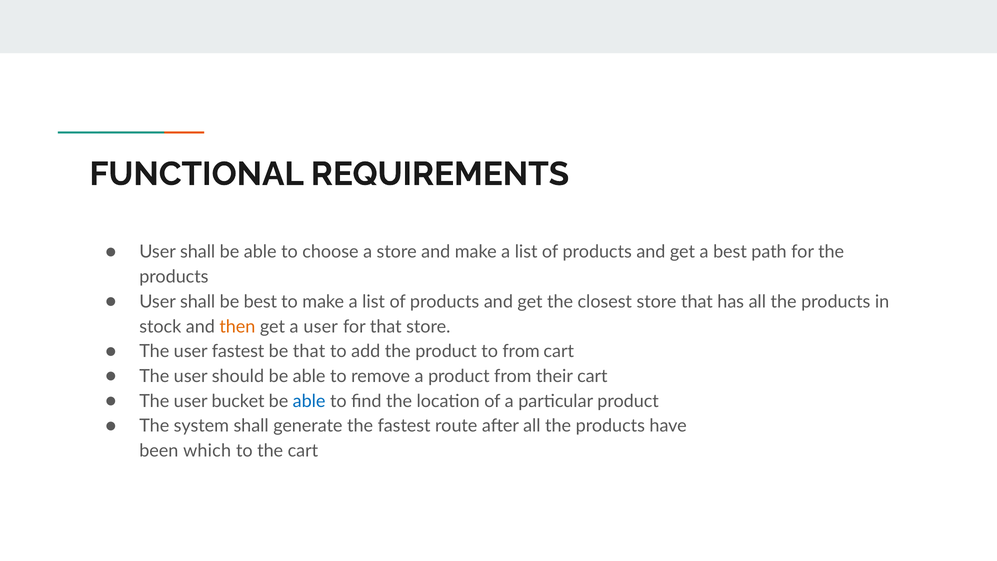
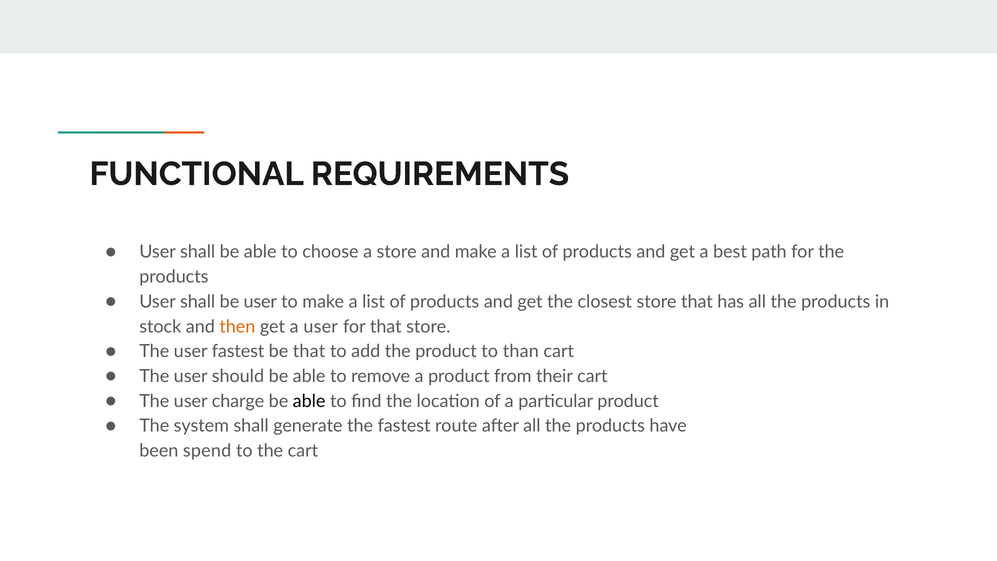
be best: best -> user
to from: from -> than
bucket: bucket -> charge
able at (309, 401) colour: blue -> black
which: which -> spend
